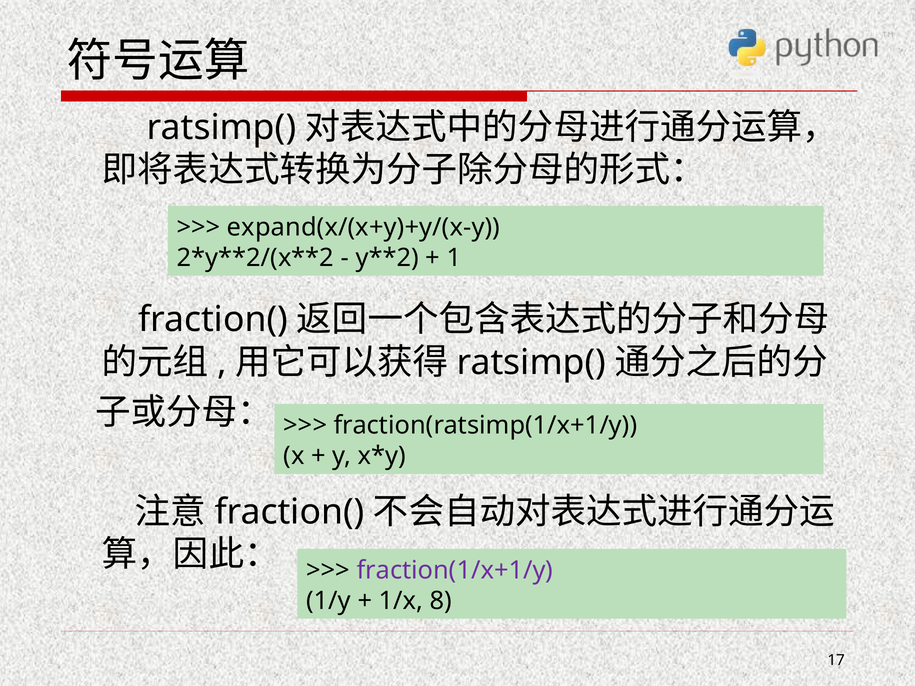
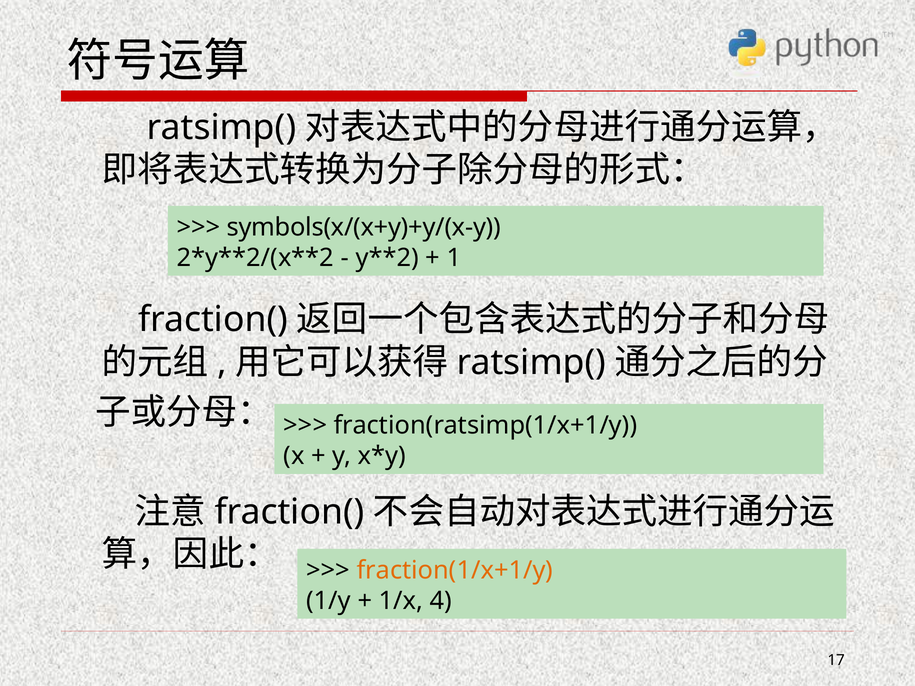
expand(x/(x+y)+y/(x-y: expand(x/(x+y)+y/(x-y -> symbols(x/(x+y)+y/(x-y
fraction(1/x+1/y colour: purple -> orange
8: 8 -> 4
